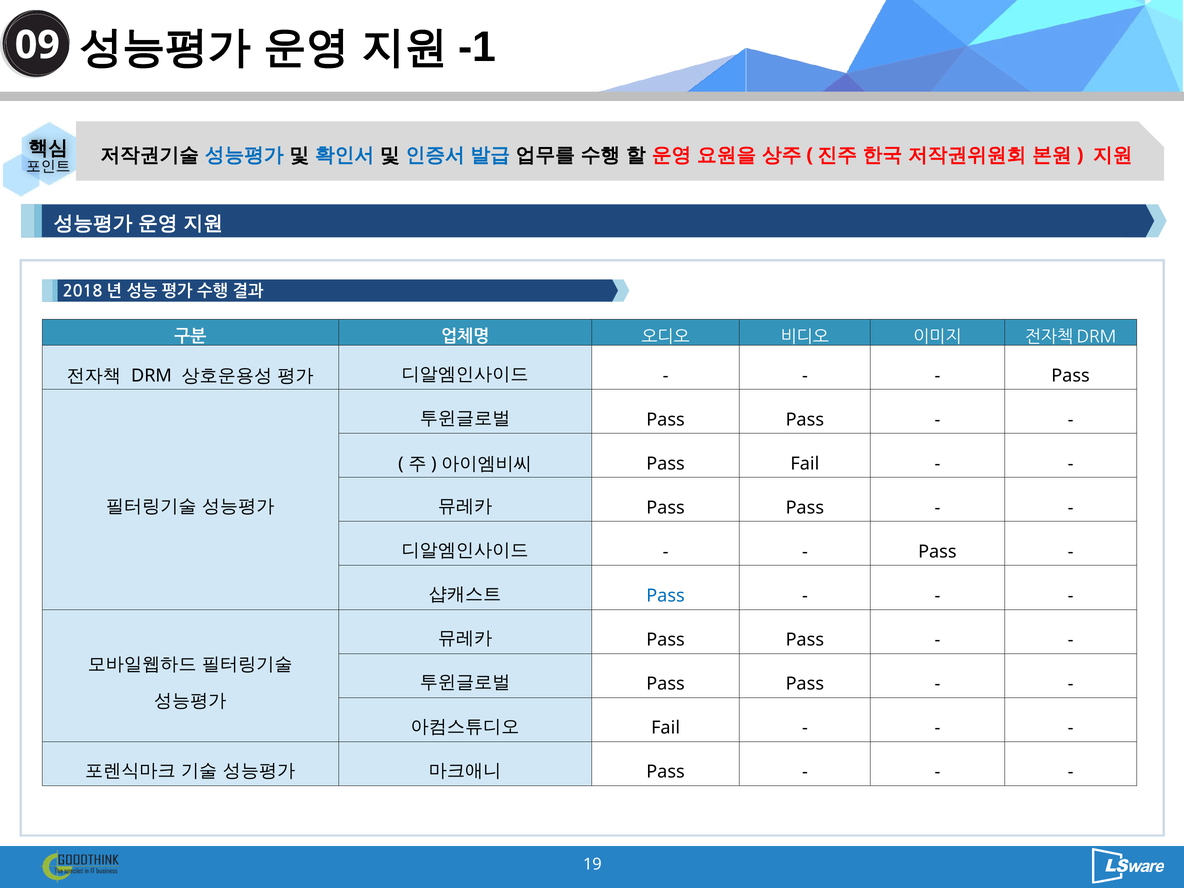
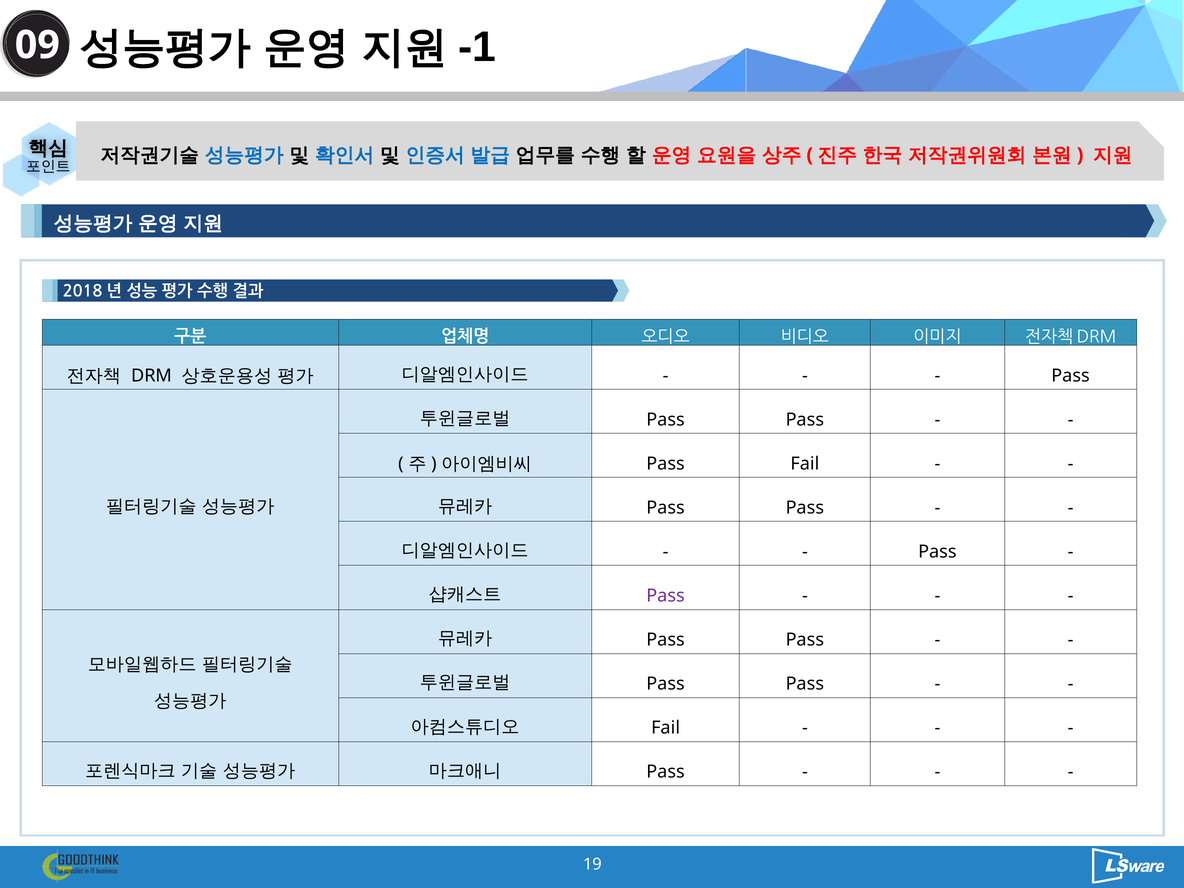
Pass at (666, 596) colour: blue -> purple
